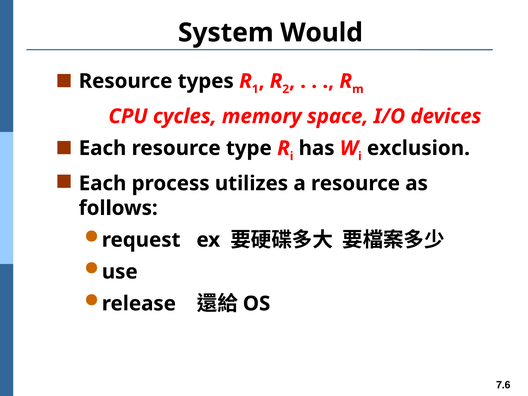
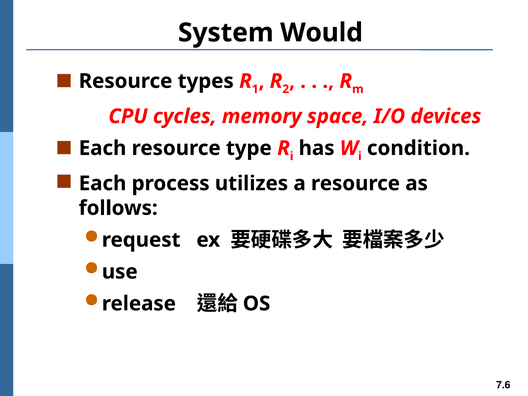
exclusion: exclusion -> condition
